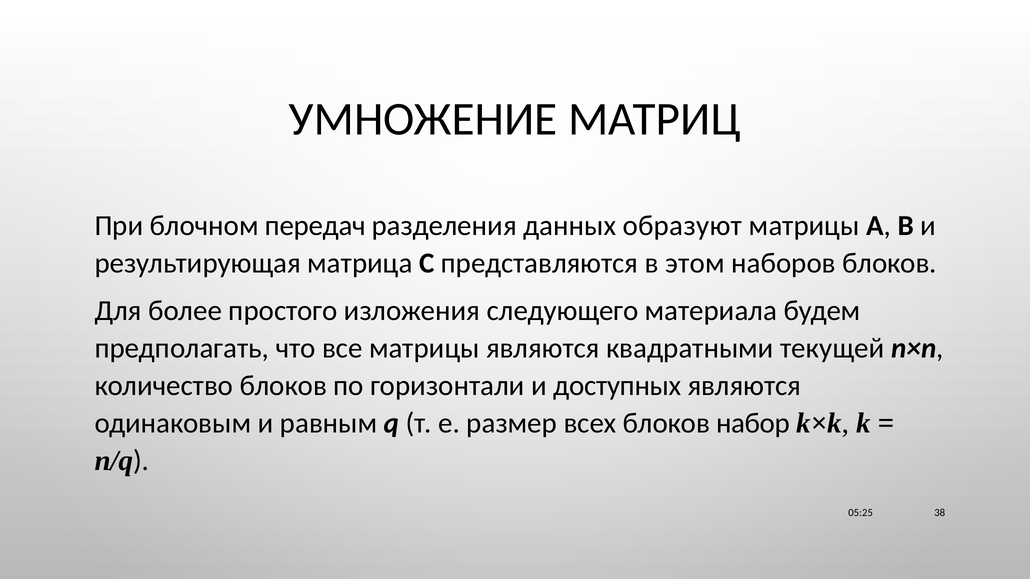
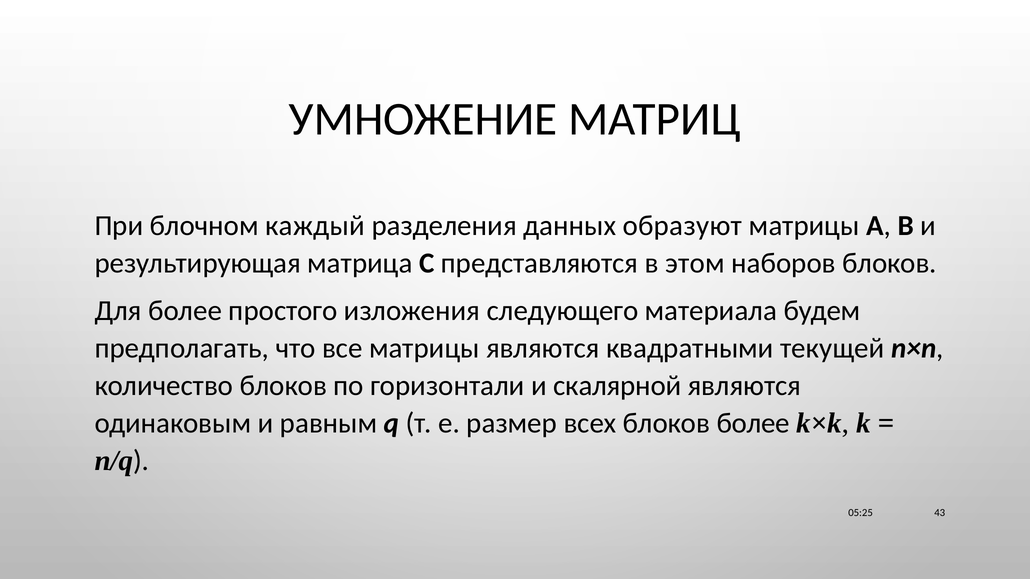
передач: передач -> каждый
доступных: доступных -> скалярной
блоков набор: набор -> более
38: 38 -> 43
